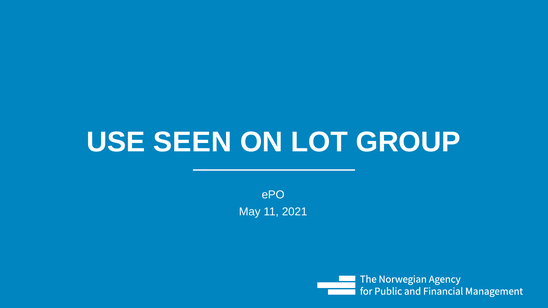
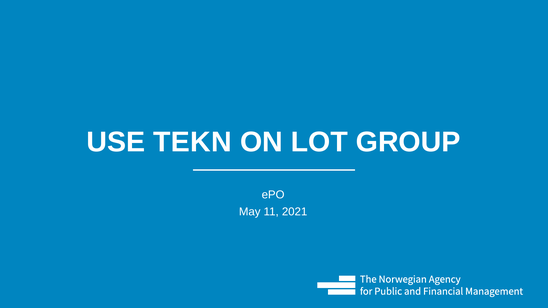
SEEN: SEEN -> TEKN
